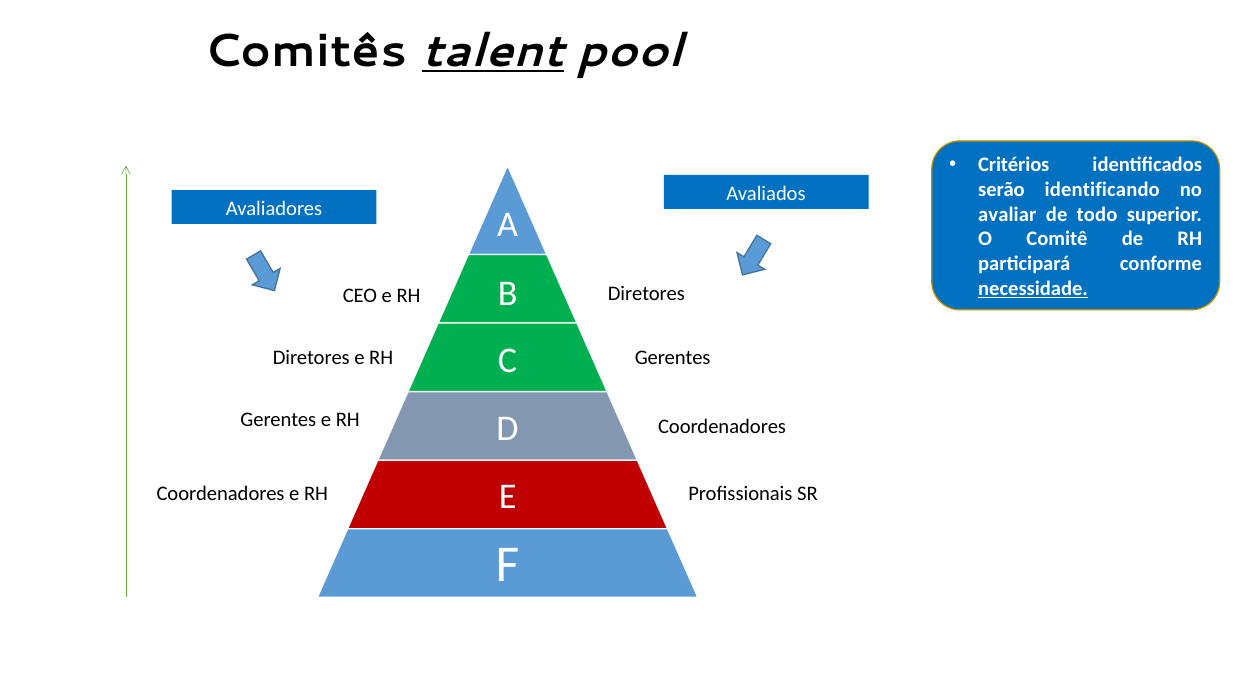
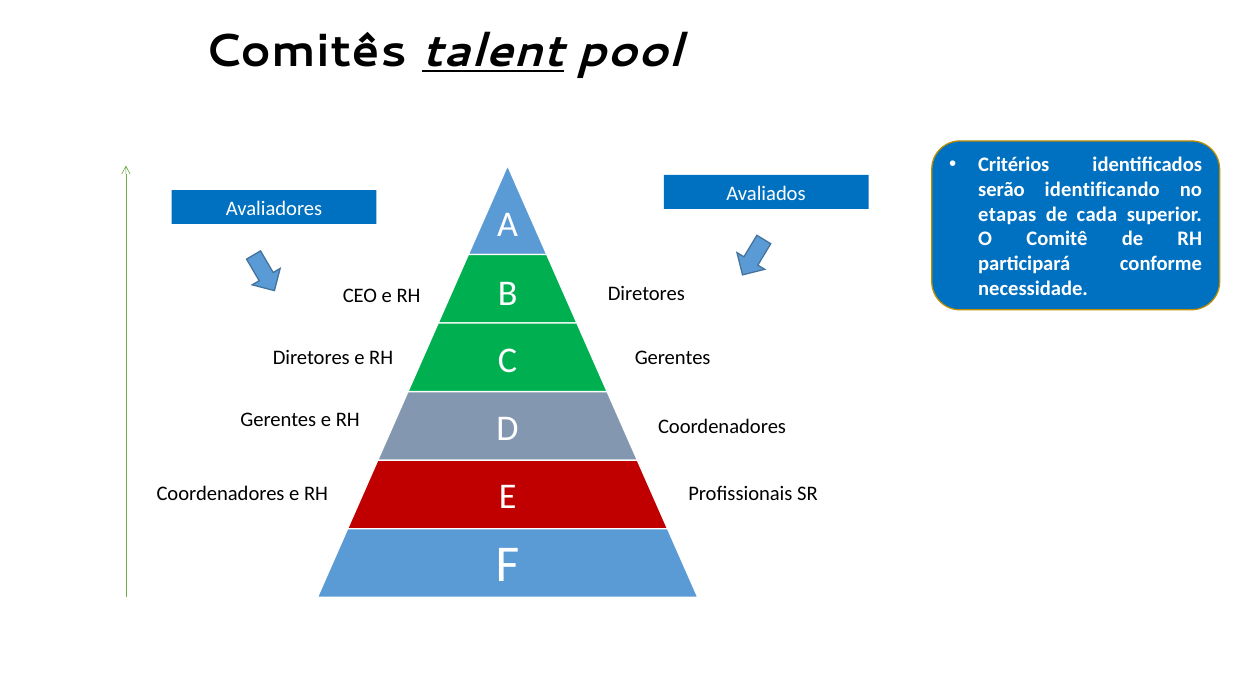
avaliar: avaliar -> etapas
todo: todo -> cada
necessidade underline: present -> none
